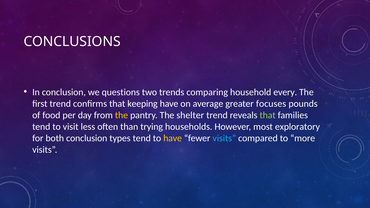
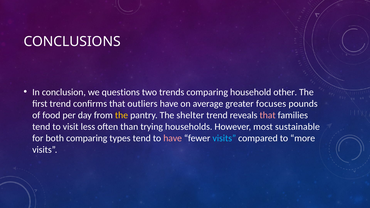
every: every -> other
keeping: keeping -> outliers
that at (268, 115) colour: light green -> pink
exploratory: exploratory -> sustainable
both conclusion: conclusion -> comparing
have at (173, 138) colour: yellow -> pink
